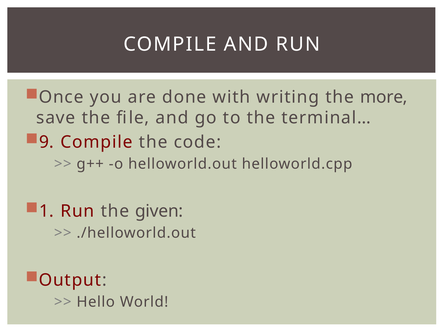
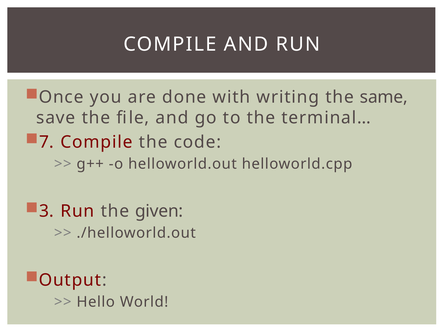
more: more -> same
9: 9 -> 7
1: 1 -> 3
